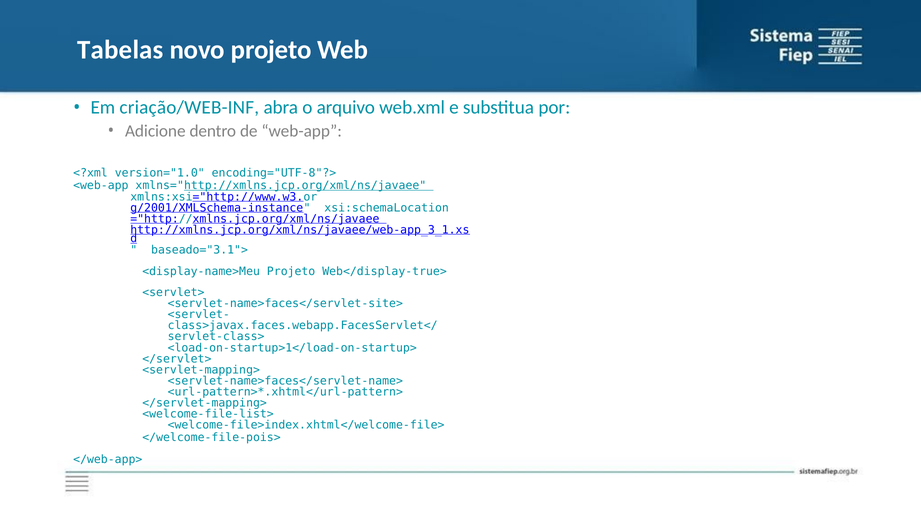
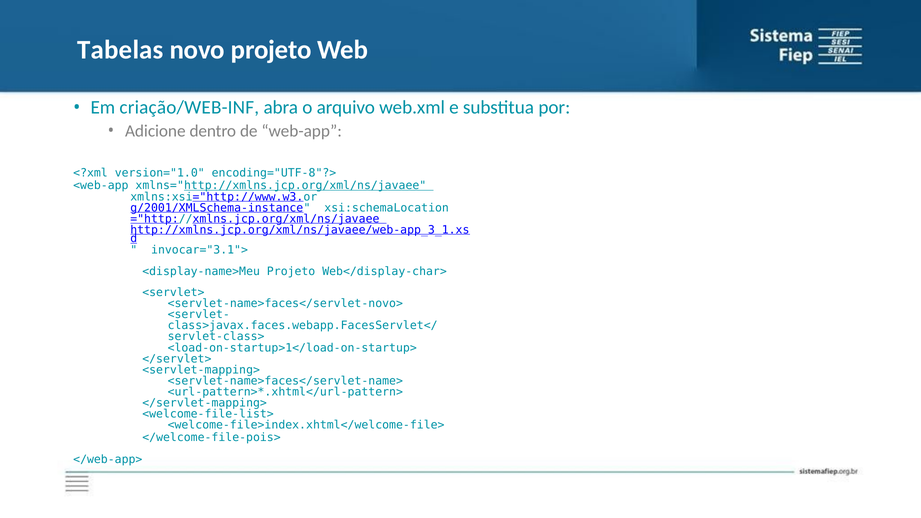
baseado="3.1">: baseado="3.1"> -> invocar="3.1">
Web</display-true>: Web</display-true> -> Web</display-char>
<servlet-name>faces</servlet-site>: <servlet-name>faces</servlet-site> -> <servlet-name>faces</servlet-novo>
